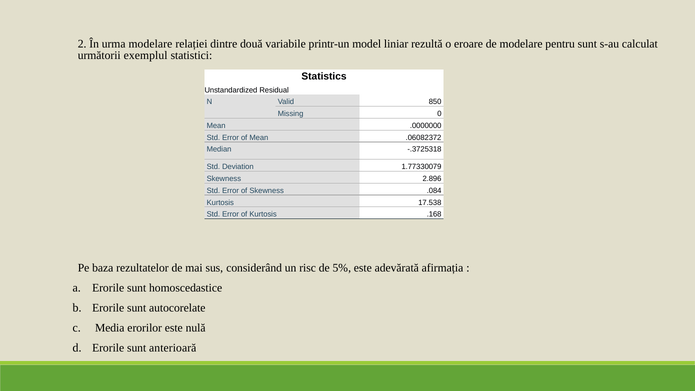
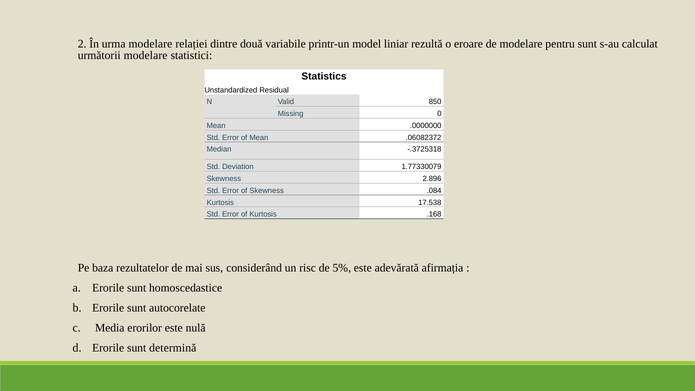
următorii exemplul: exemplul -> modelare
anterioară: anterioară -> determină
